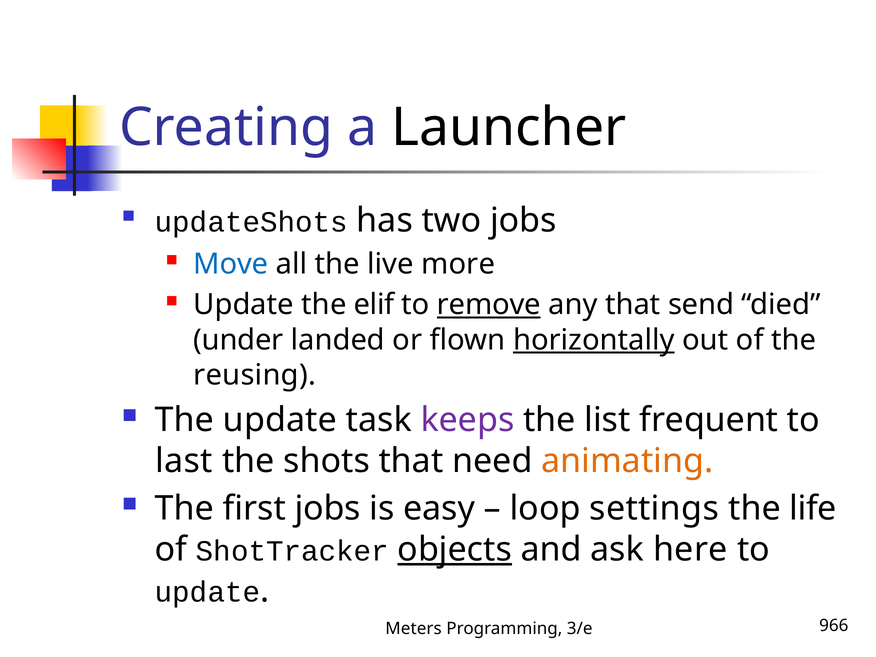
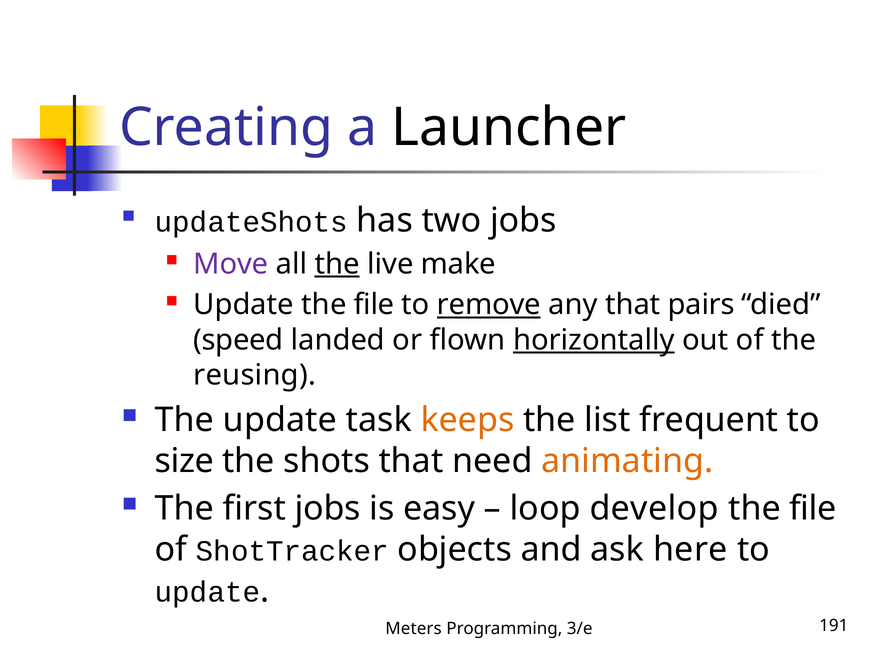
Move colour: blue -> purple
the at (337, 264) underline: none -> present
more: more -> make
Update the elif: elif -> file
send: send -> pairs
under: under -> speed
keeps colour: purple -> orange
last: last -> size
settings: settings -> develop
life at (813, 509): life -> file
objects underline: present -> none
966: 966 -> 191
